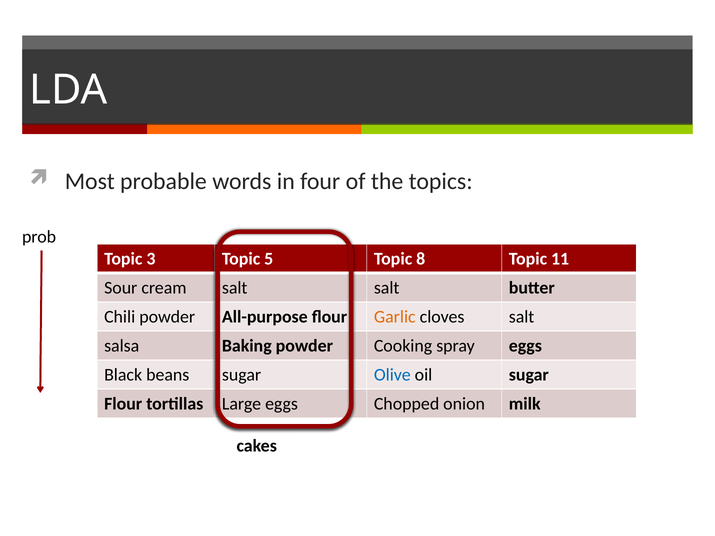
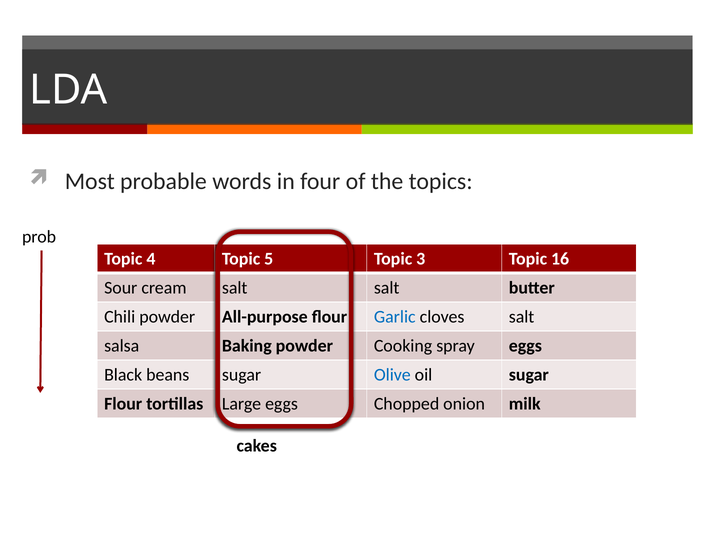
3: 3 -> 4
8: 8 -> 3
11: 11 -> 16
Garlic colour: orange -> blue
